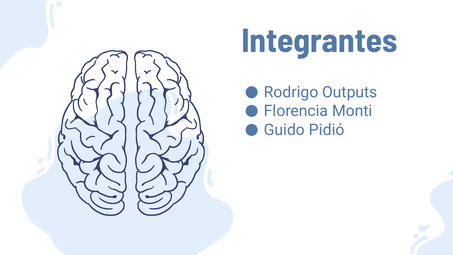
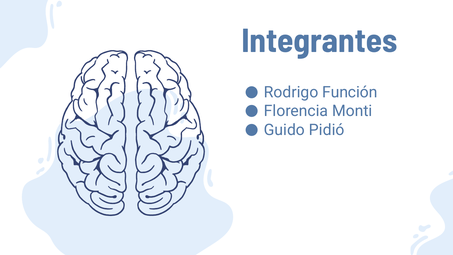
Outputs: Outputs -> Función
